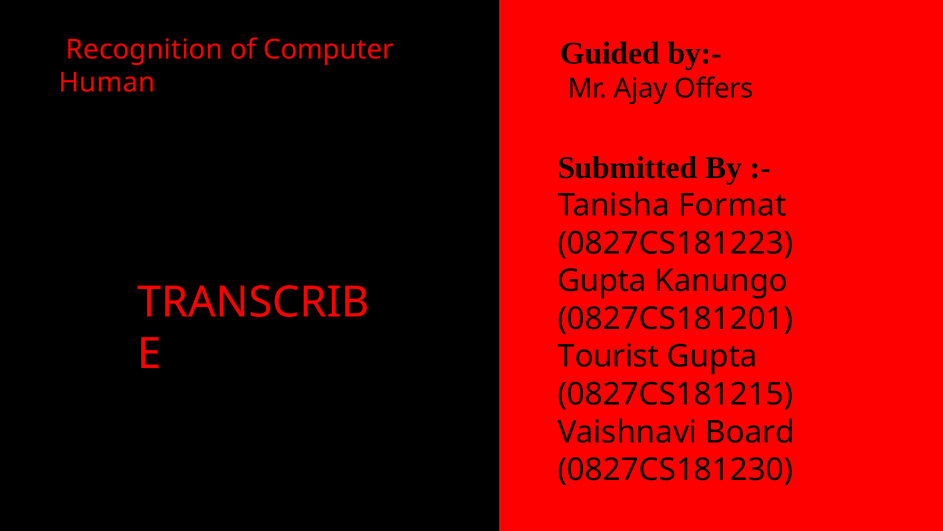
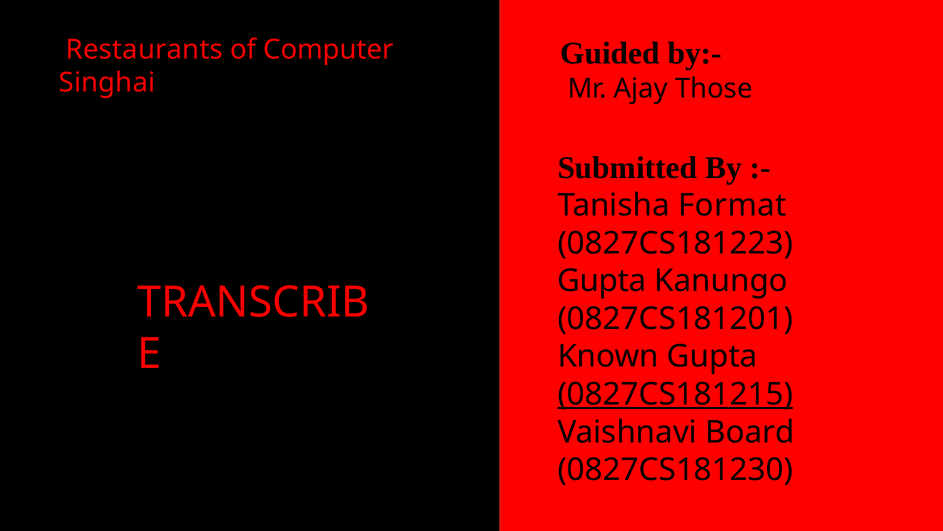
Recognition: Recognition -> Restaurants
Human: Human -> Singhai
Offers: Offers -> Those
Tourist: Tourist -> Known
0827CS181215 underline: none -> present
